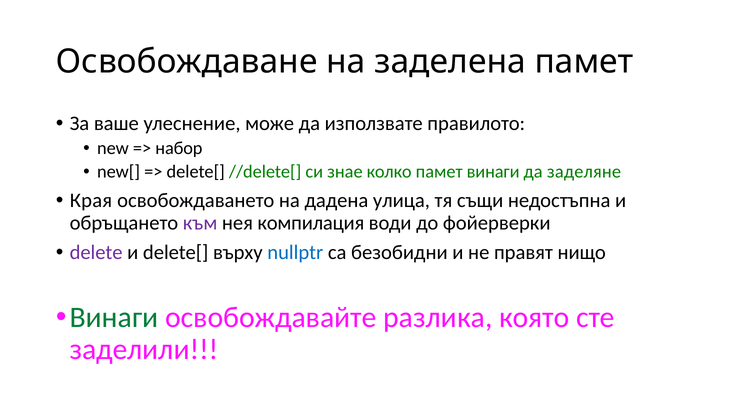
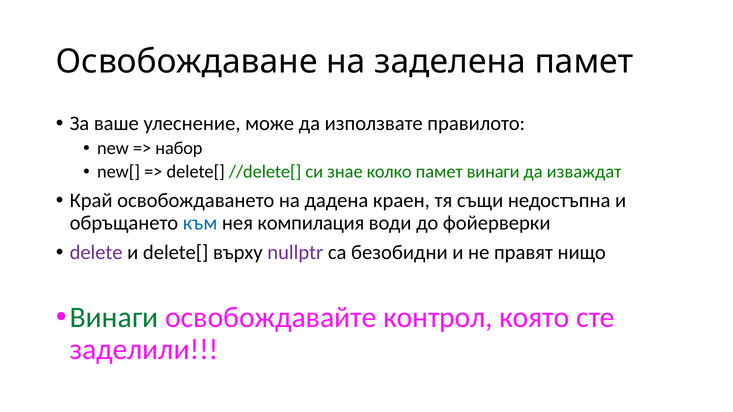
заделяне: заделяне -> изваждат
Края: Края -> Край
улица: улица -> краен
към colour: purple -> blue
nullptr colour: blue -> purple
разлика: разлика -> контрол
